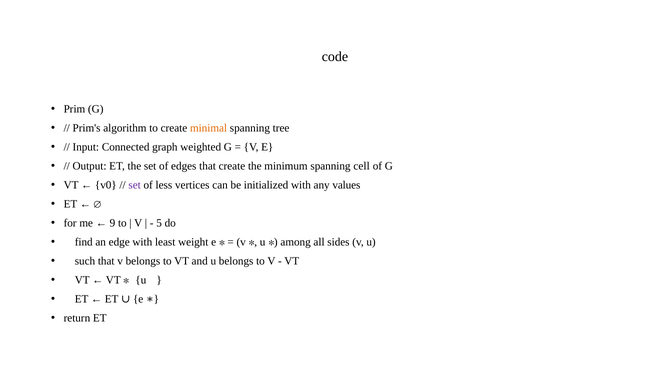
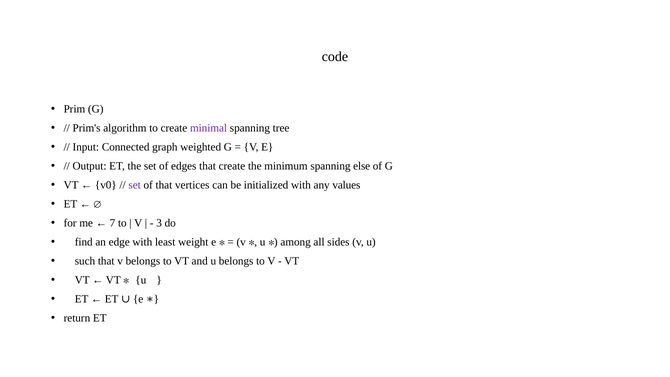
minimal colour: orange -> purple
cell: cell -> else
of less: less -> that
9: 9 -> 7
5: 5 -> 3
